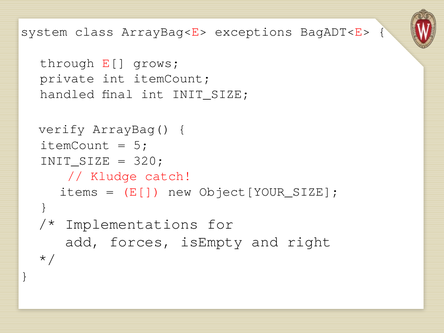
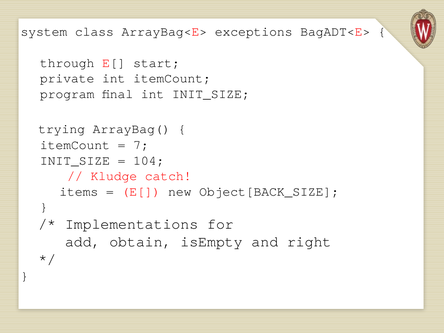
grows: grows -> start
handled: handled -> program
verify: verify -> trying
5: 5 -> 7
320: 320 -> 104
Object[YOUR_SIZE: Object[YOUR_SIZE -> Object[BACK_SIZE
forces: forces -> obtain
